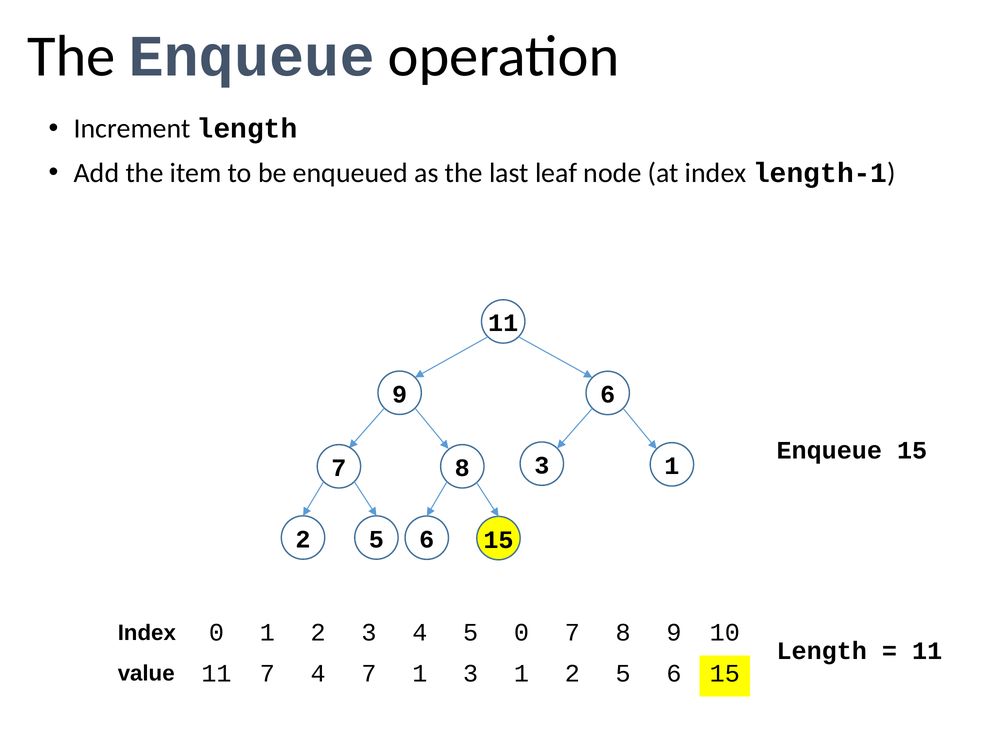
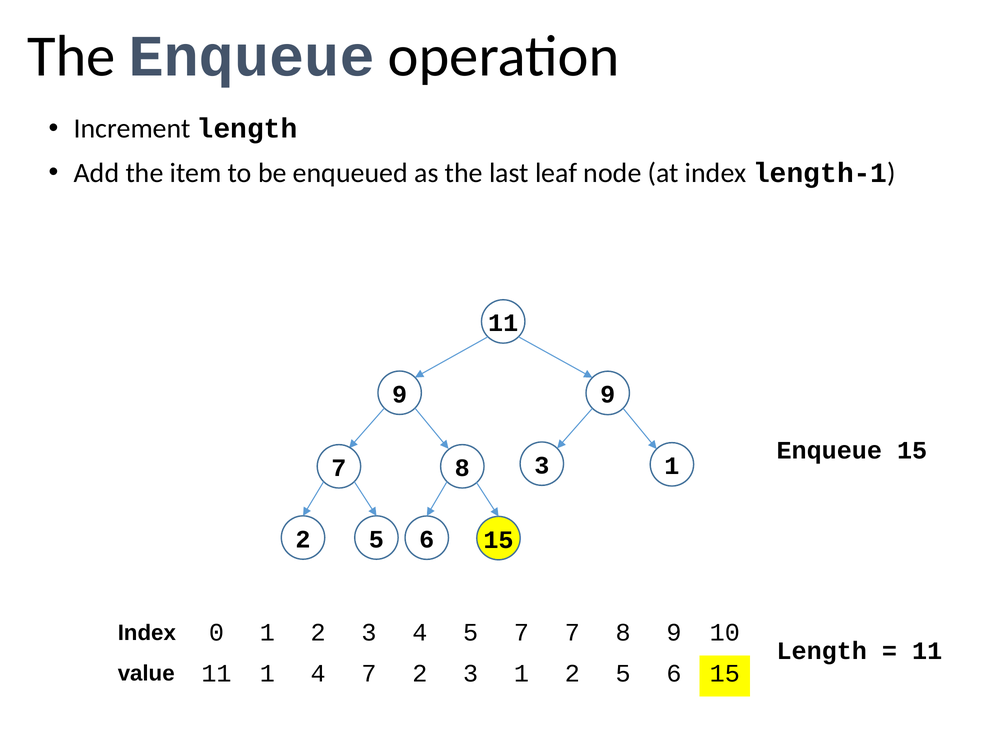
9 6: 6 -> 9
5 0: 0 -> 7
11 7: 7 -> 1
7 1: 1 -> 2
